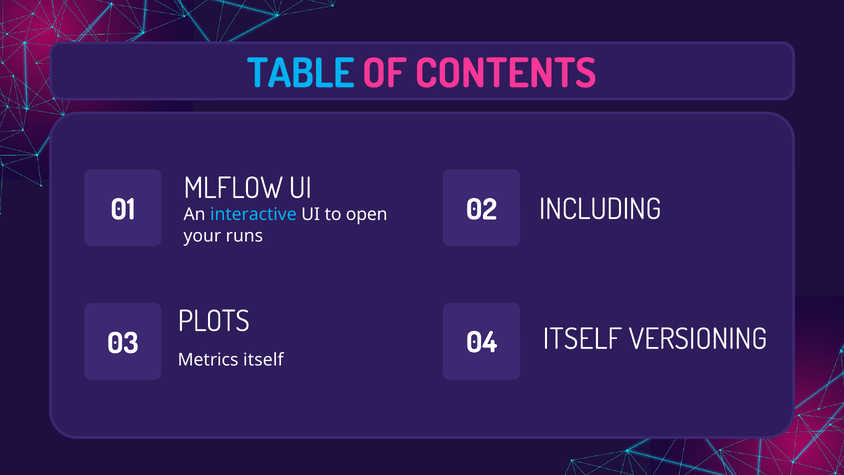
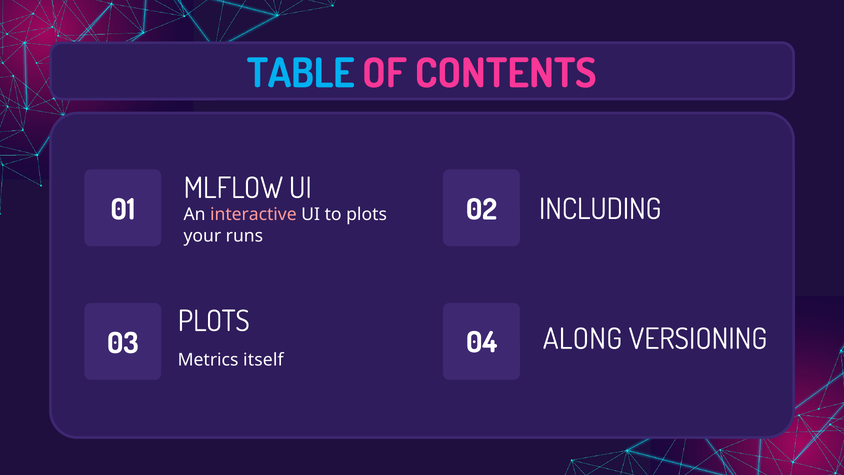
interactive colour: light blue -> pink
to open: open -> plots
04 ITSELF: ITSELF -> ALONG
